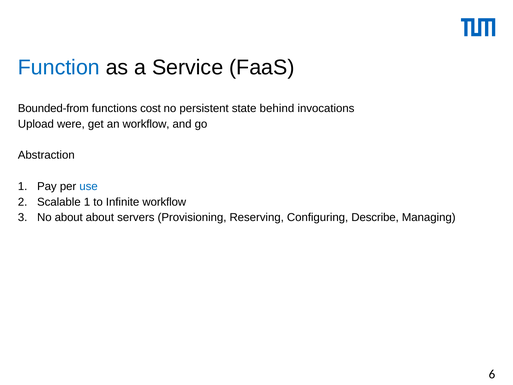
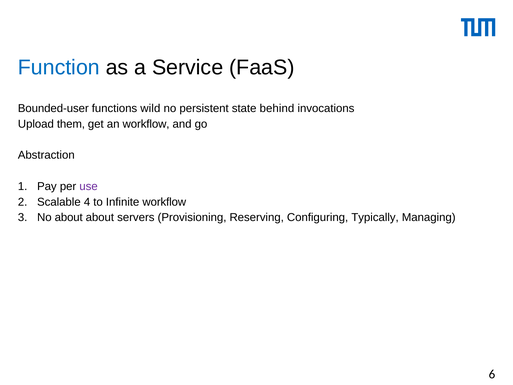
Bounded-from: Bounded-from -> Bounded-user
cost: cost -> wild
were: were -> them
use colour: blue -> purple
Scalable 1: 1 -> 4
Describe: Describe -> Typically
